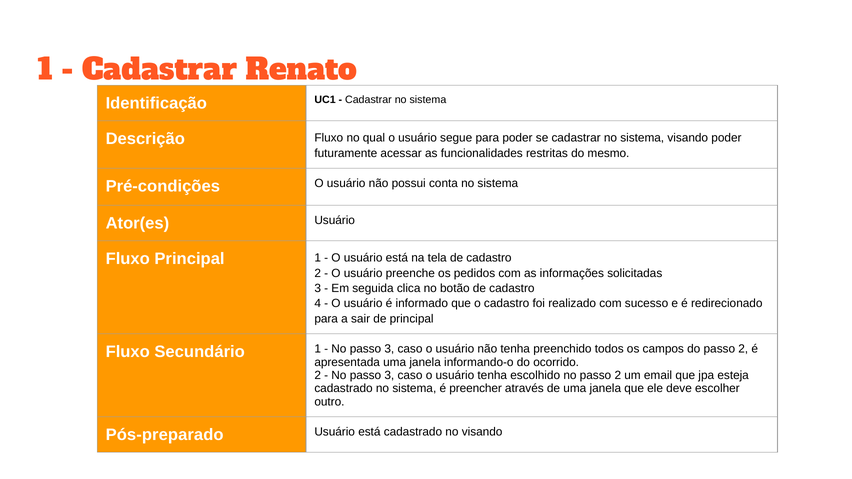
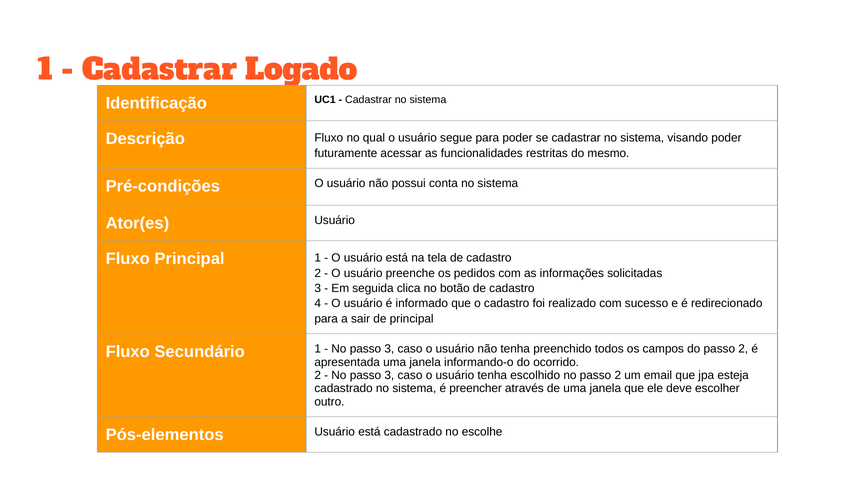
Renato: Renato -> Logado
Pós-preparado: Pós-preparado -> Pós-elementos
no visando: visando -> escolhe
